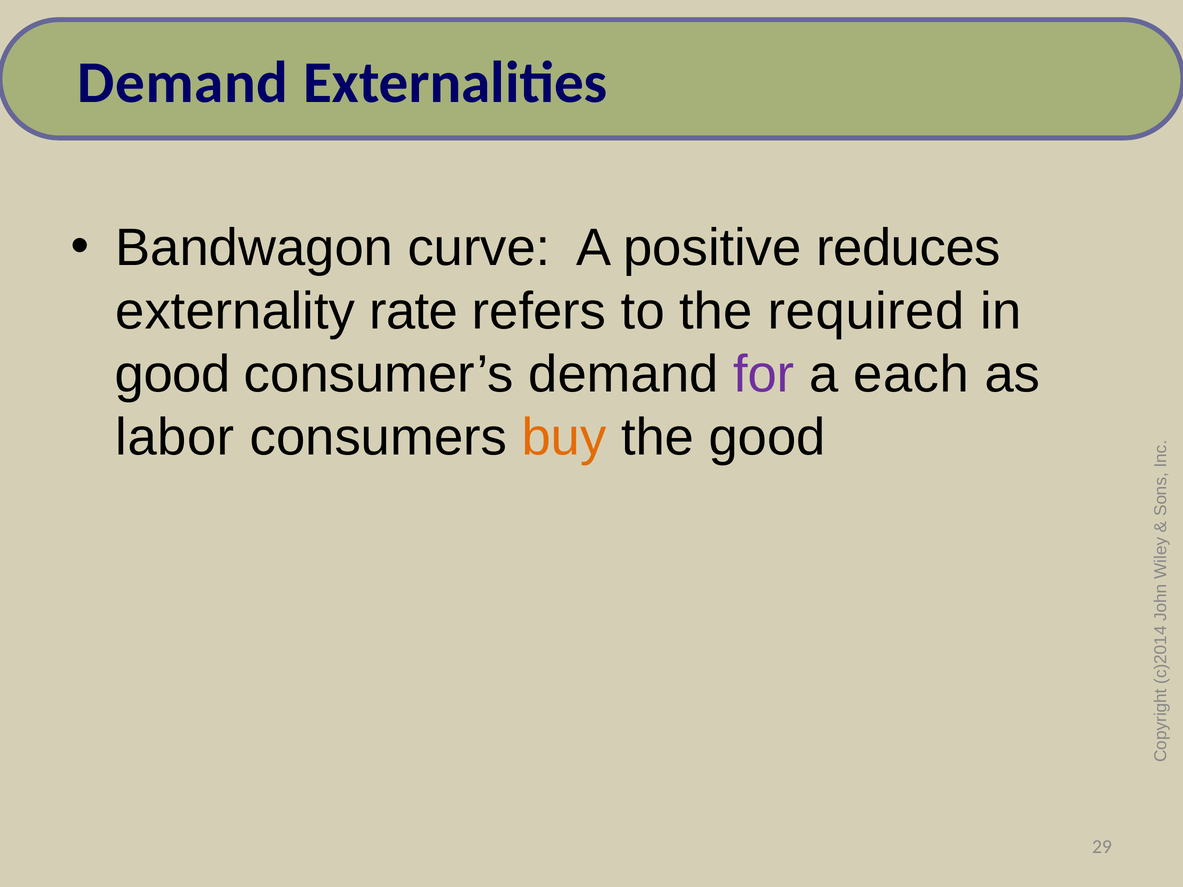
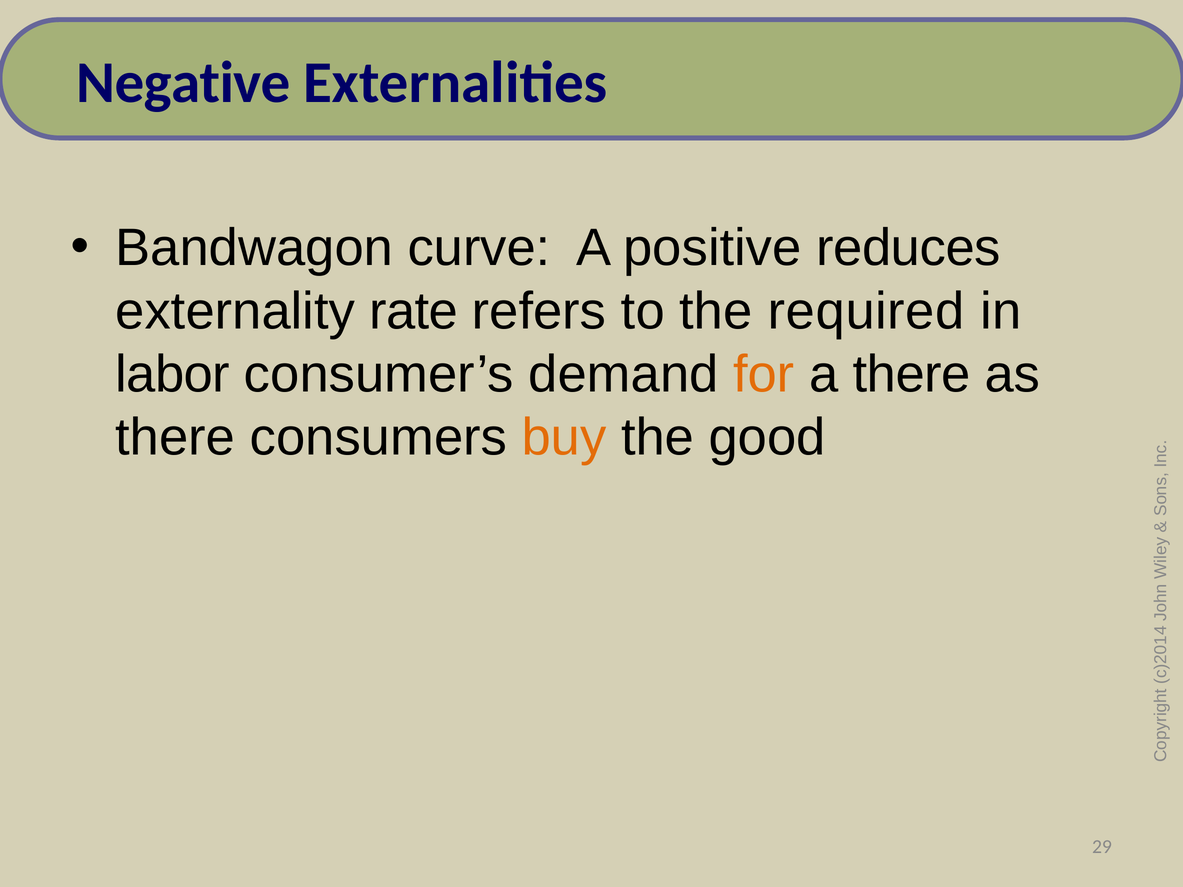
Demand at (183, 83): Demand -> Negative
good at (173, 374): good -> labor
for colour: purple -> orange
a each: each -> there
labor at (175, 437): labor -> there
